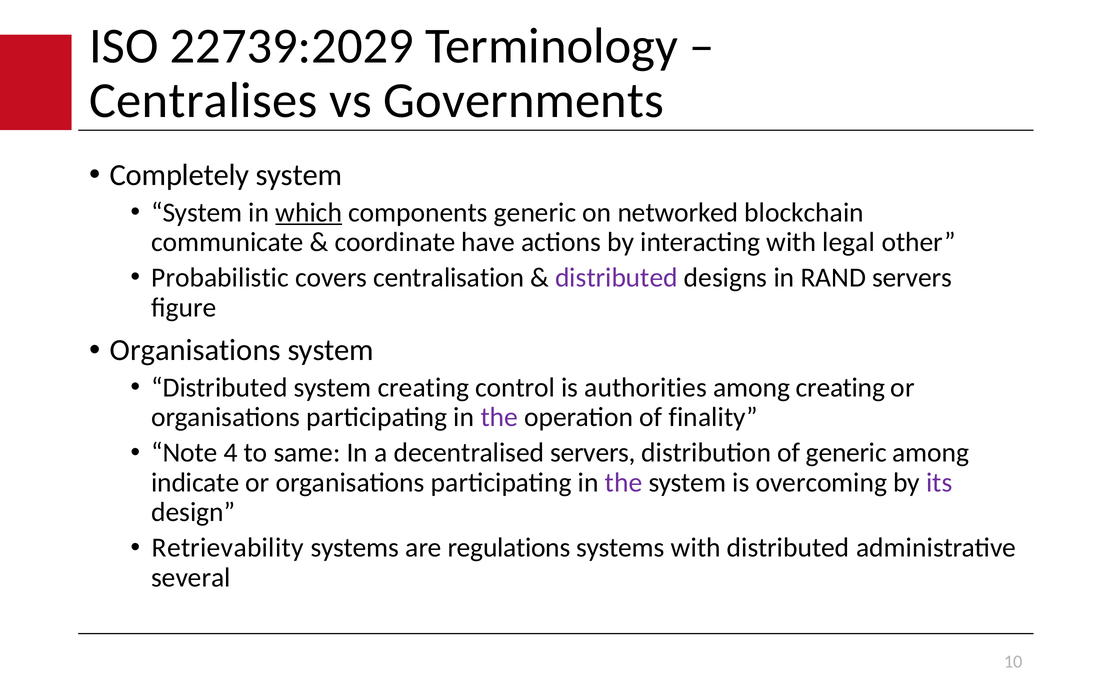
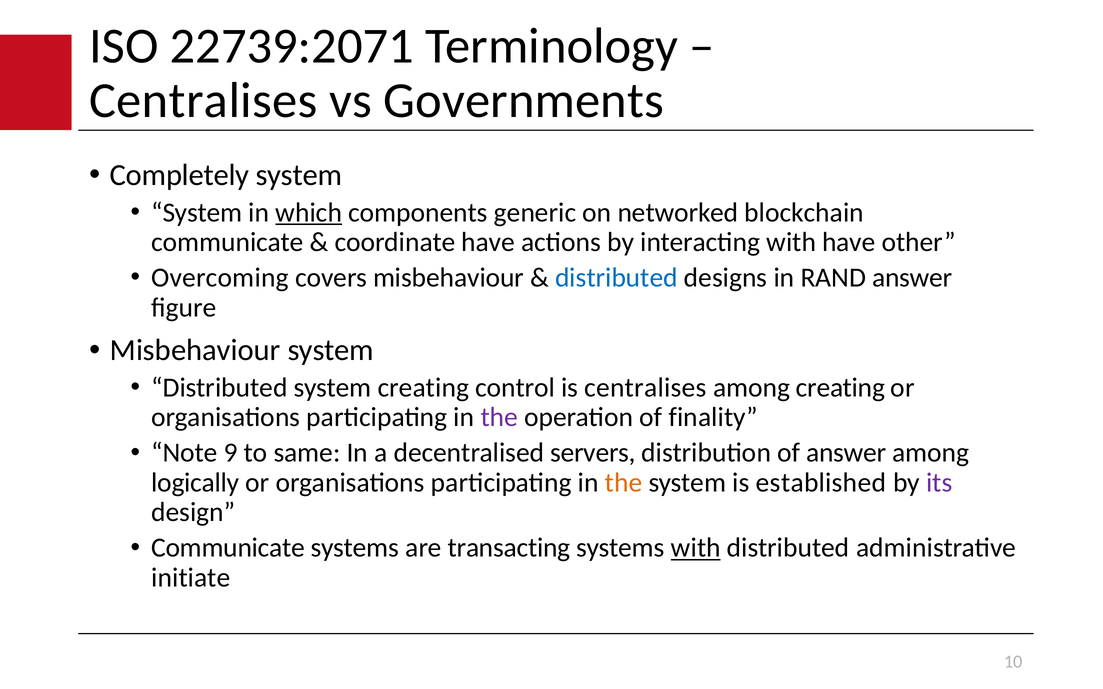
22739:2029: 22739:2029 -> 22739:2071
with legal: legal -> have
Probabilistic: Probabilistic -> Overcoming
covers centralisation: centralisation -> misbehaviour
distributed at (616, 278) colour: purple -> blue
RAND servers: servers -> answer
Organisations at (195, 351): Organisations -> Misbehaviour
is authorities: authorities -> centralises
4: 4 -> 9
of generic: generic -> answer
indicate: indicate -> logically
the at (624, 483) colour: purple -> orange
overcoming: overcoming -> established
Retrievability at (228, 548): Retrievability -> Communicate
regulations: regulations -> transacting
with at (696, 548) underline: none -> present
several: several -> initiate
